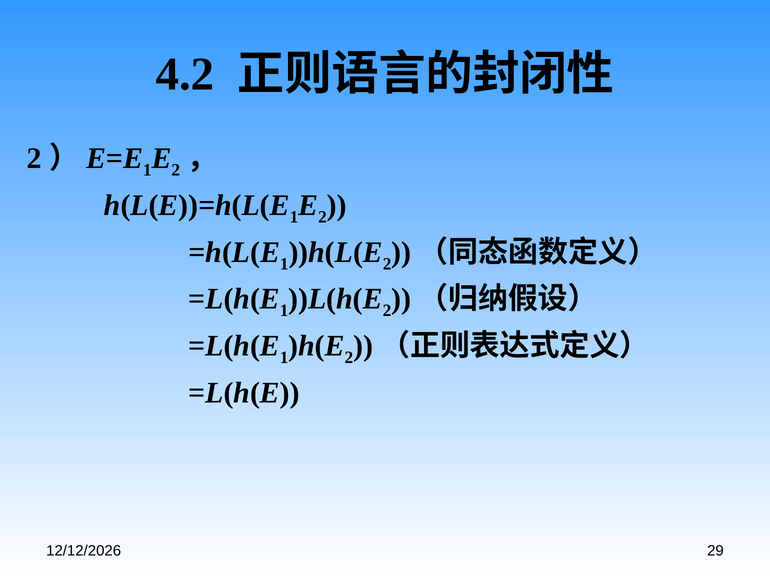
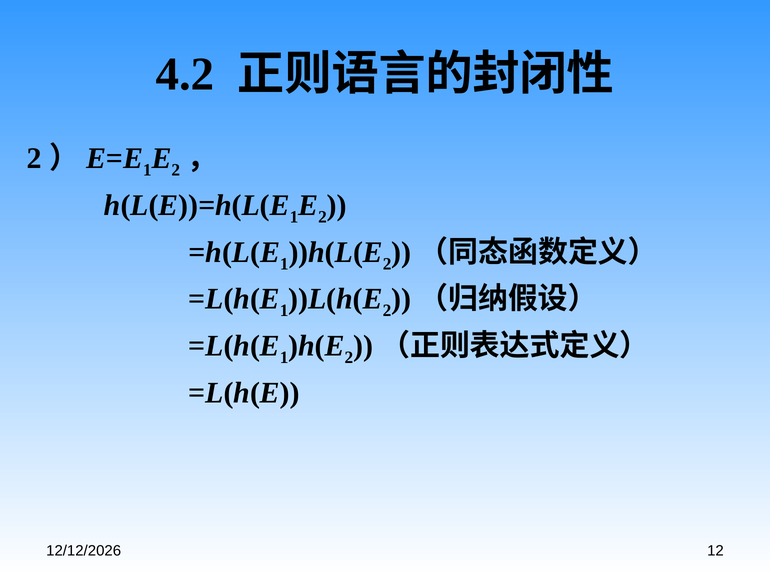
29: 29 -> 12
